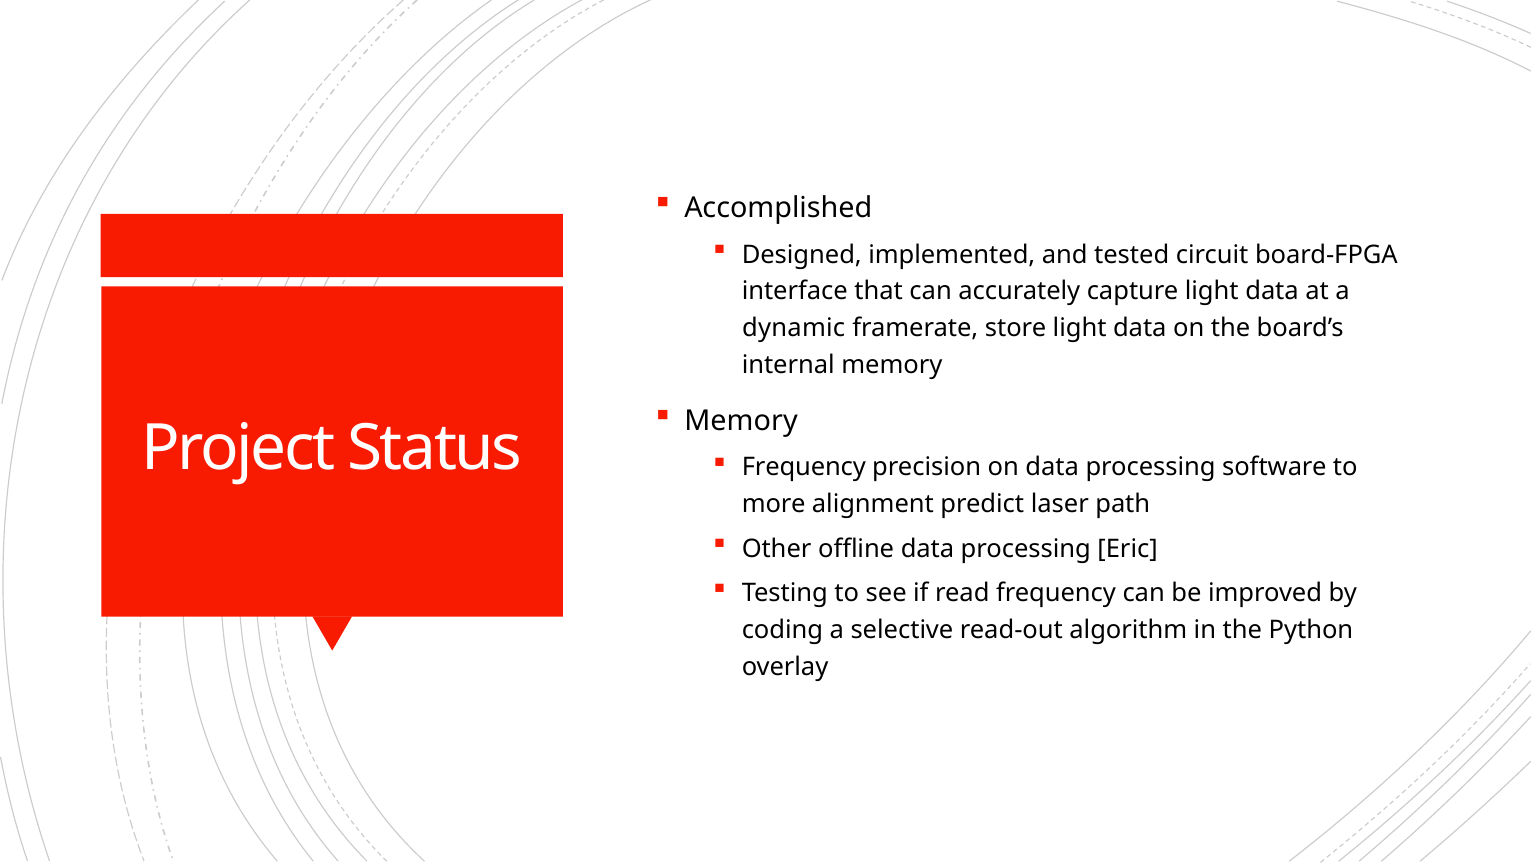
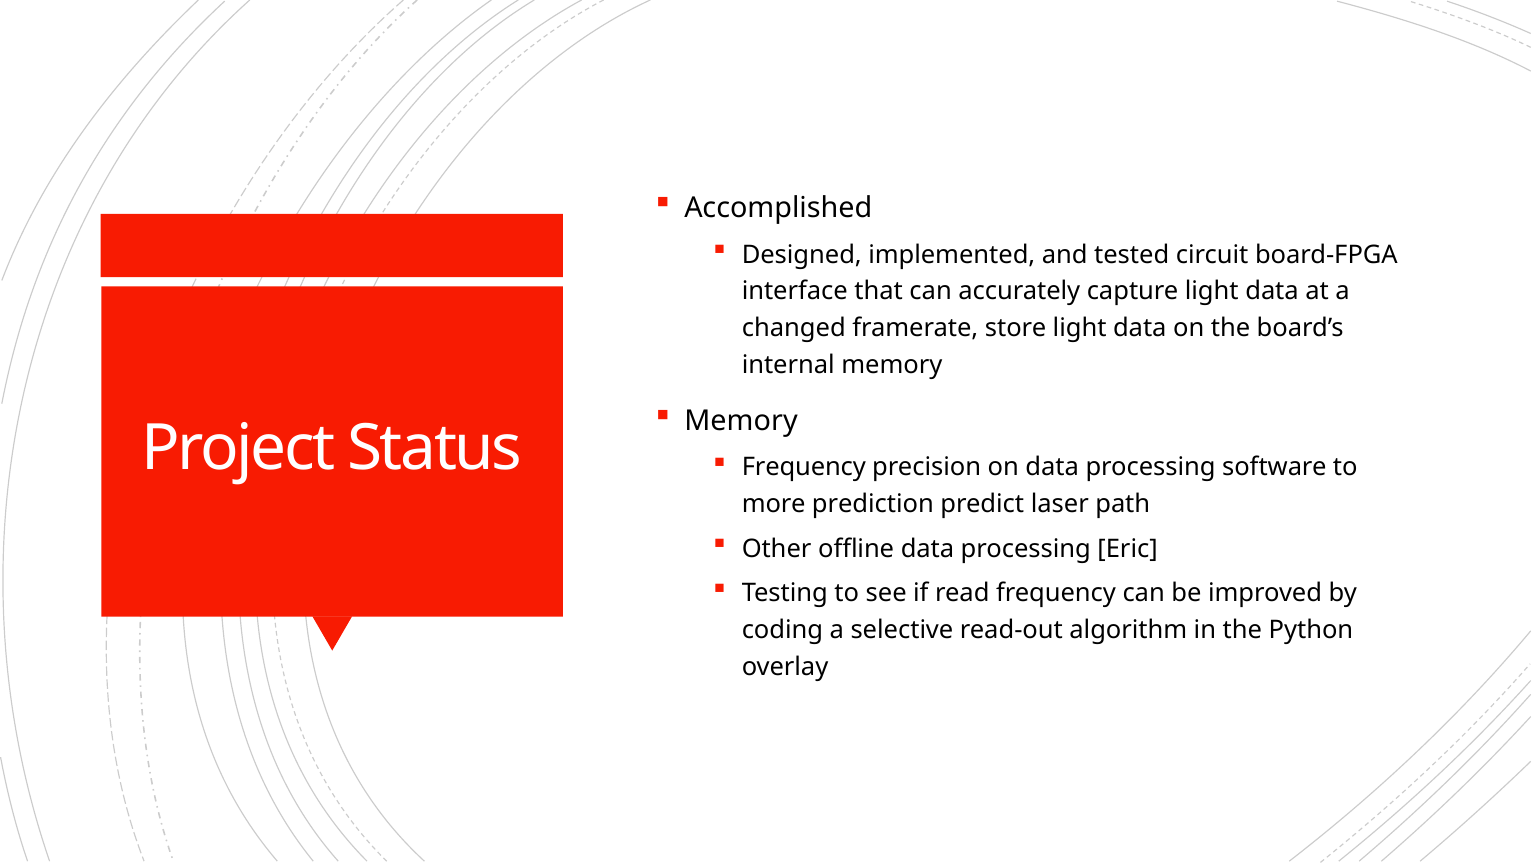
dynamic: dynamic -> changed
alignment: alignment -> prediction
